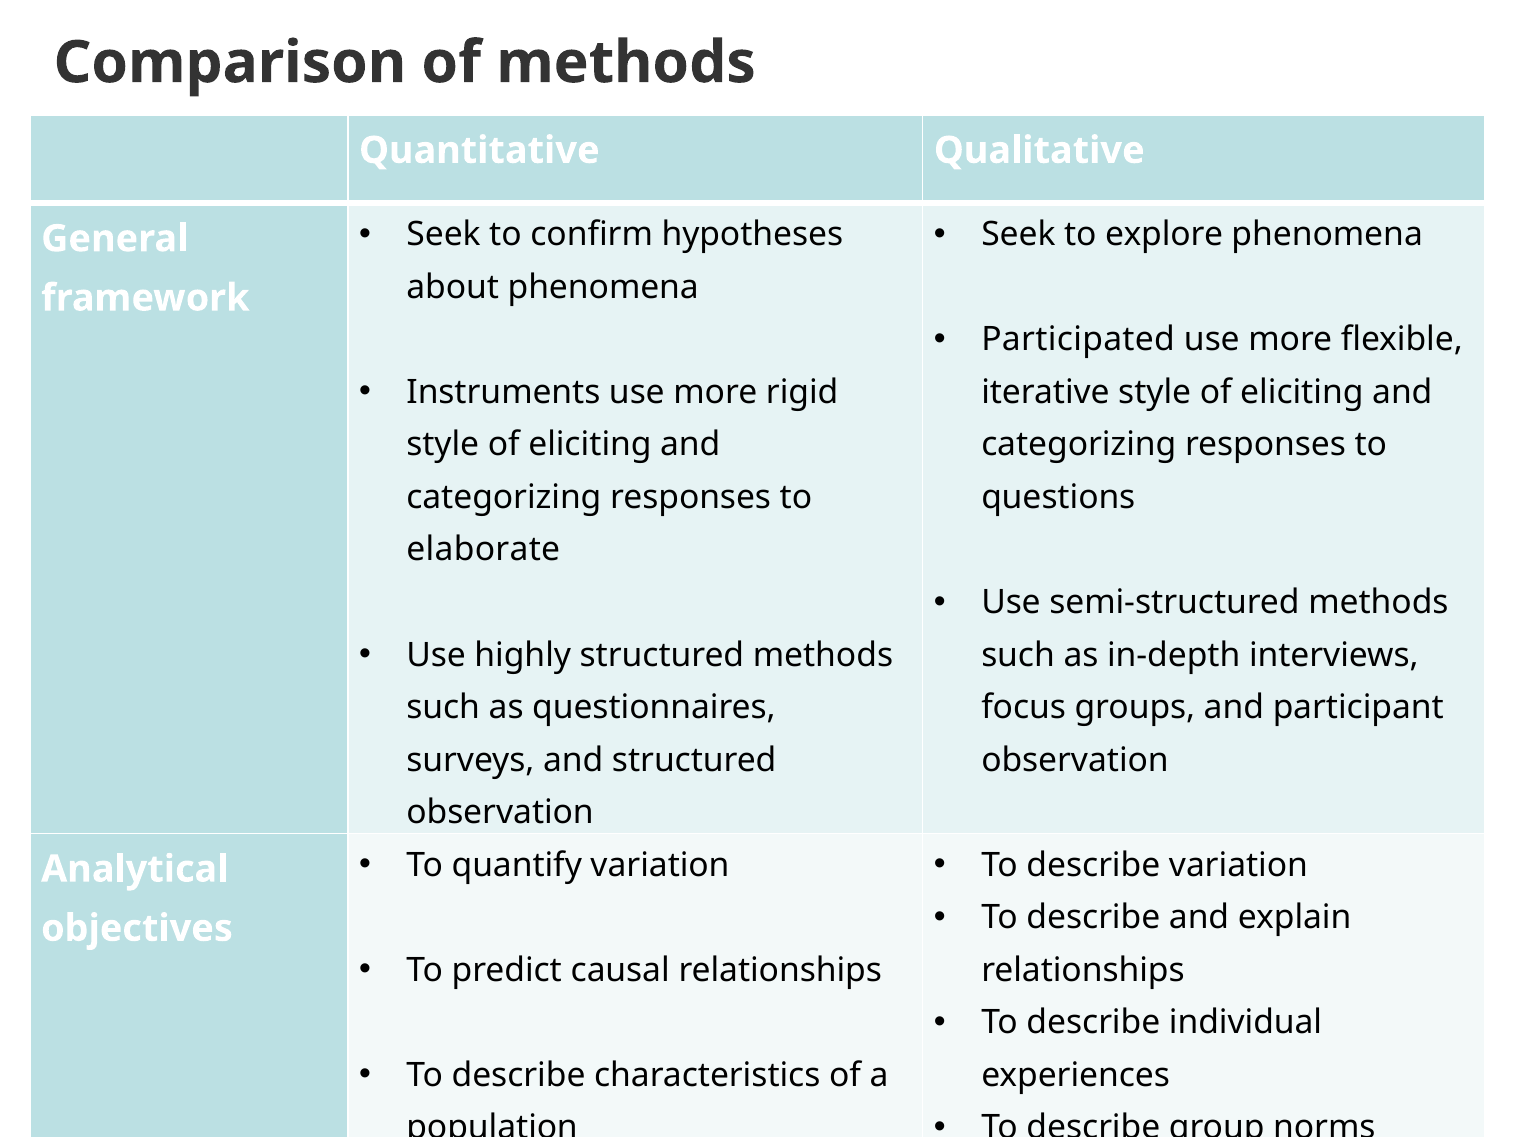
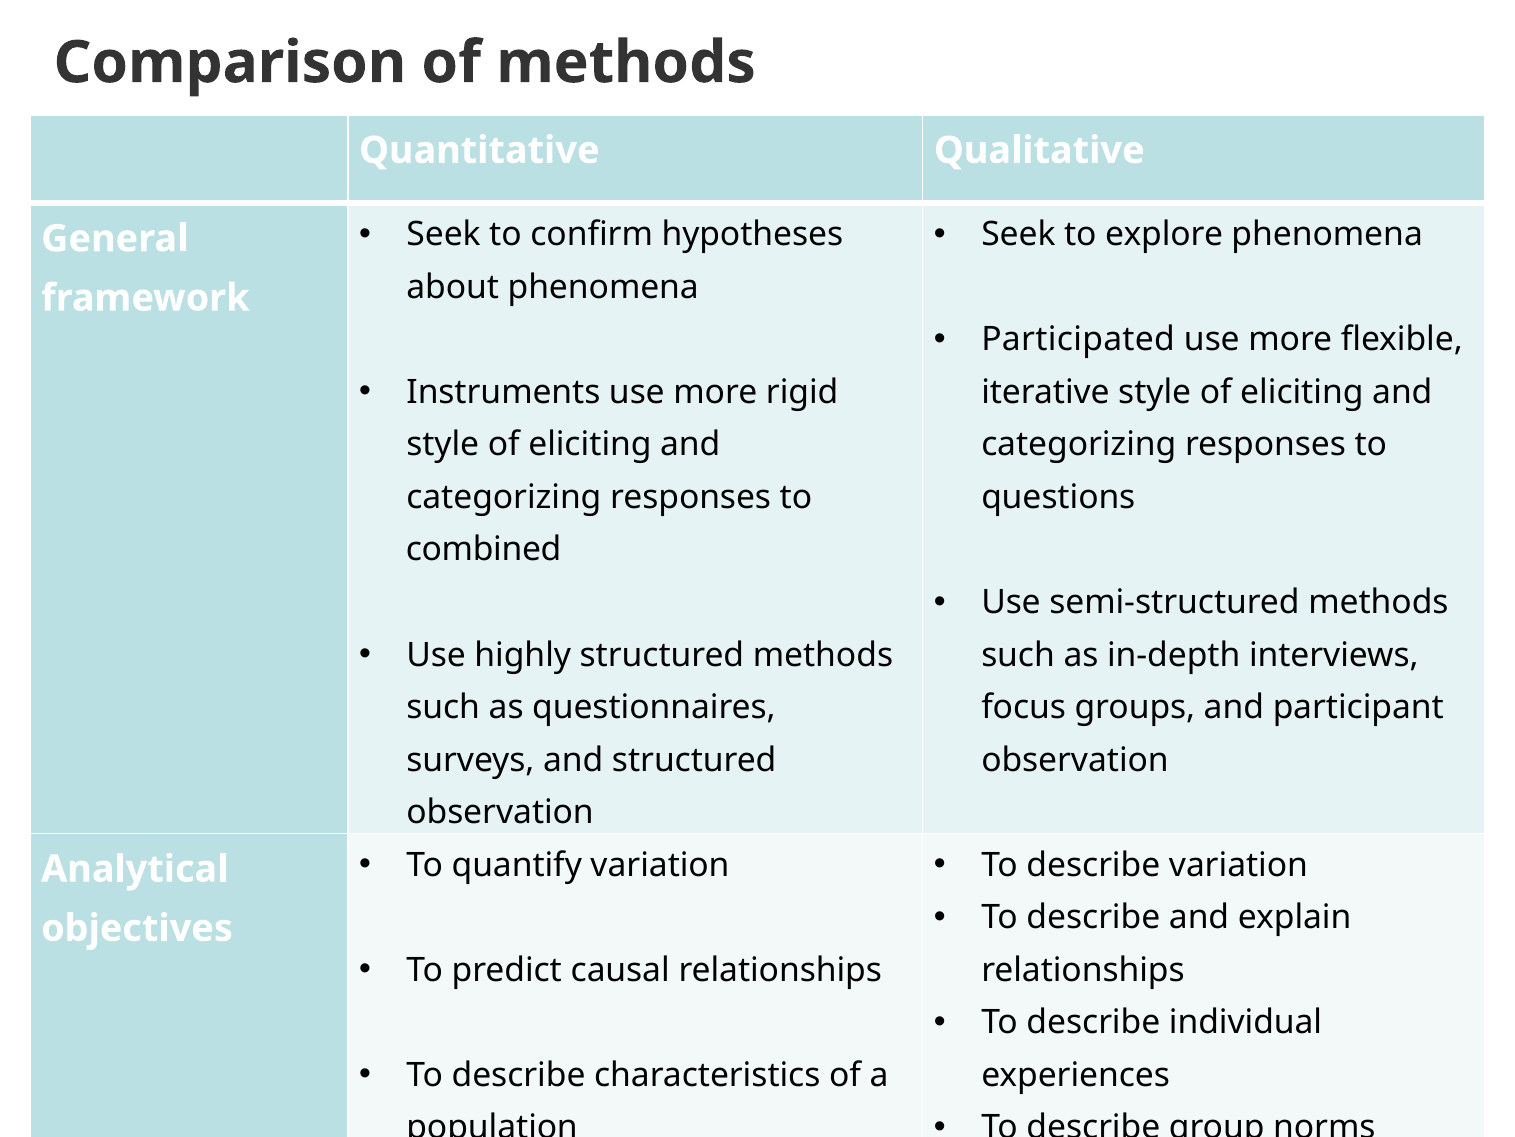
elaborate: elaborate -> combined
